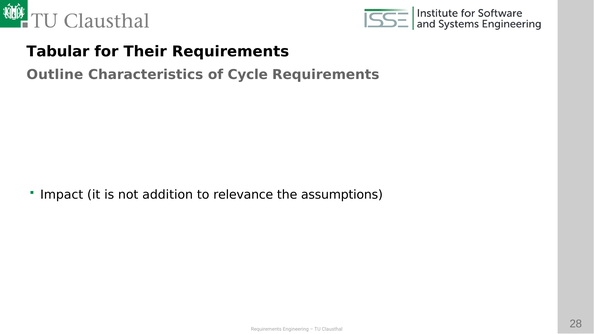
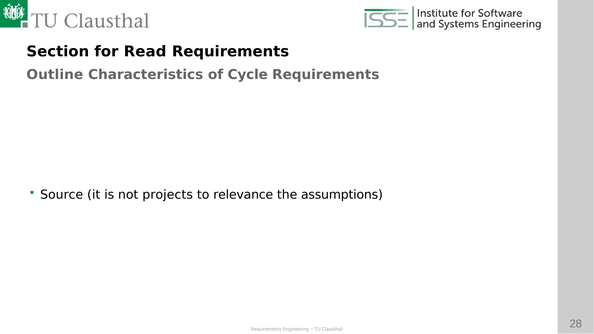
Tabular: Tabular -> Section
Their: Their -> Read
Impact: Impact -> Source
addition: addition -> projects
